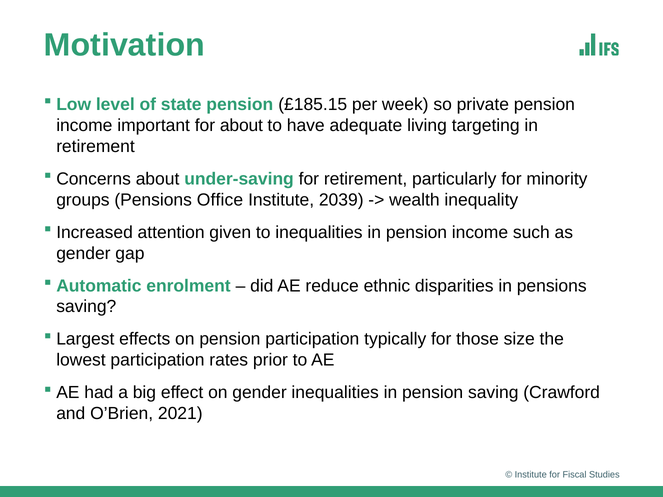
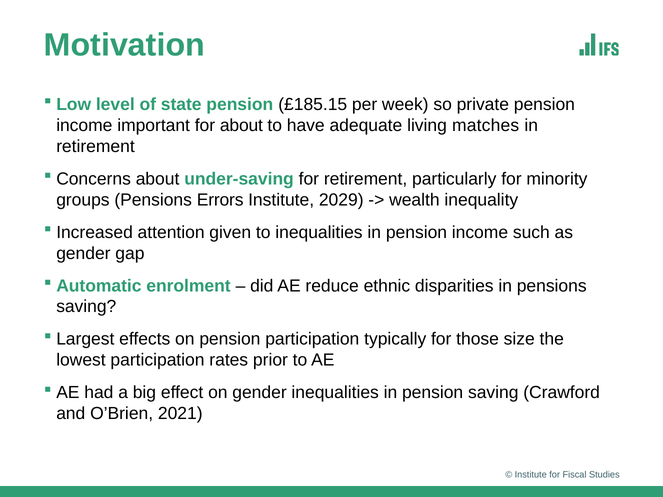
targeting: targeting -> matches
Office: Office -> Errors
2039: 2039 -> 2029
